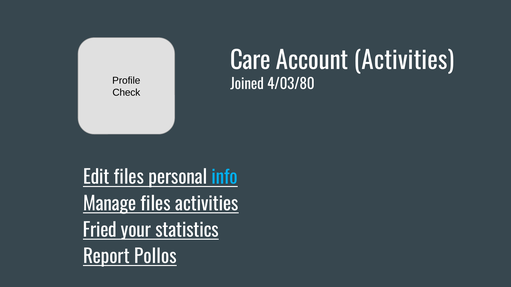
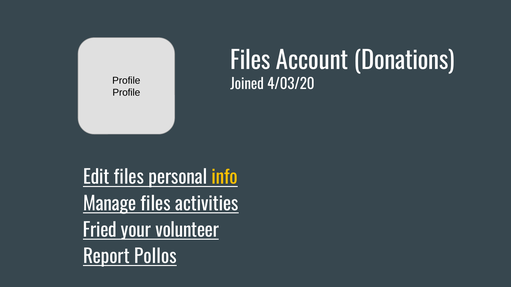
Care at (250, 61): Care -> Files
Account Activities: Activities -> Donations
4/03/80: 4/03/80 -> 4/03/20
Check at (126, 93): Check -> Profile
info colour: light blue -> yellow
statistics: statistics -> volunteer
